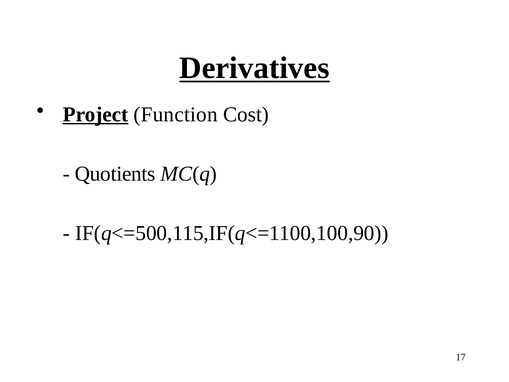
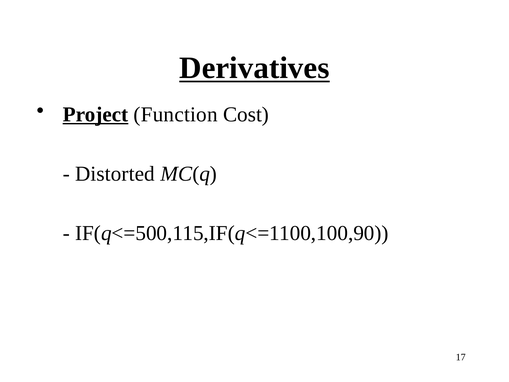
Quotients: Quotients -> Distorted
